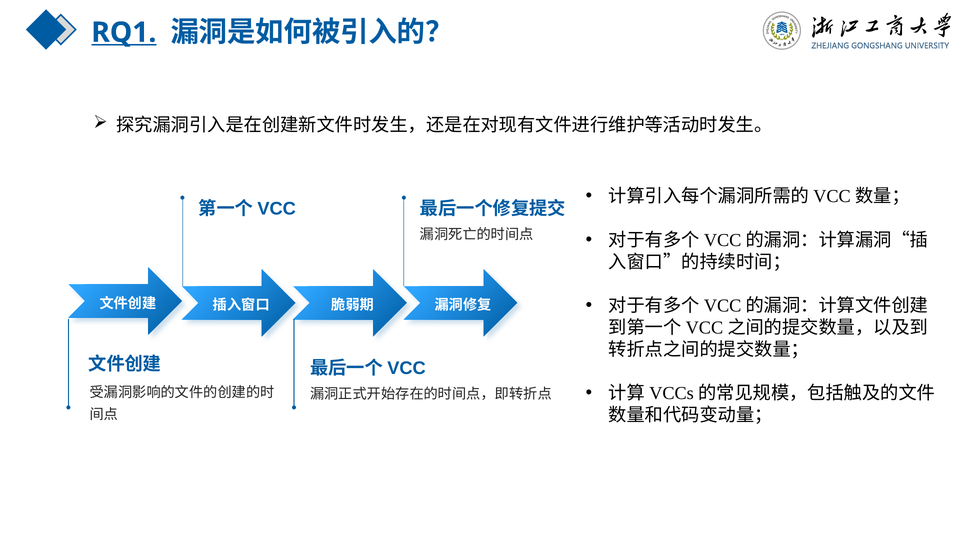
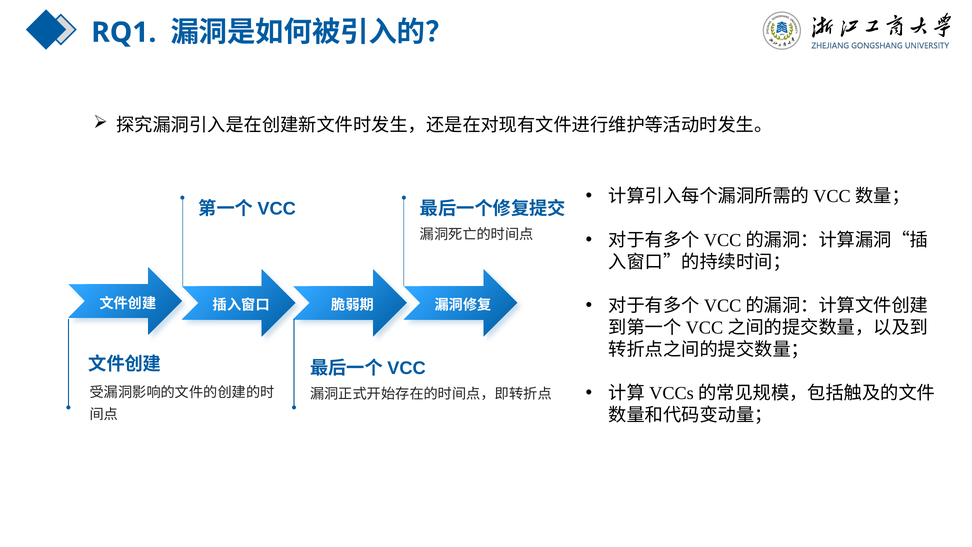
RQ1 underline: present -> none
